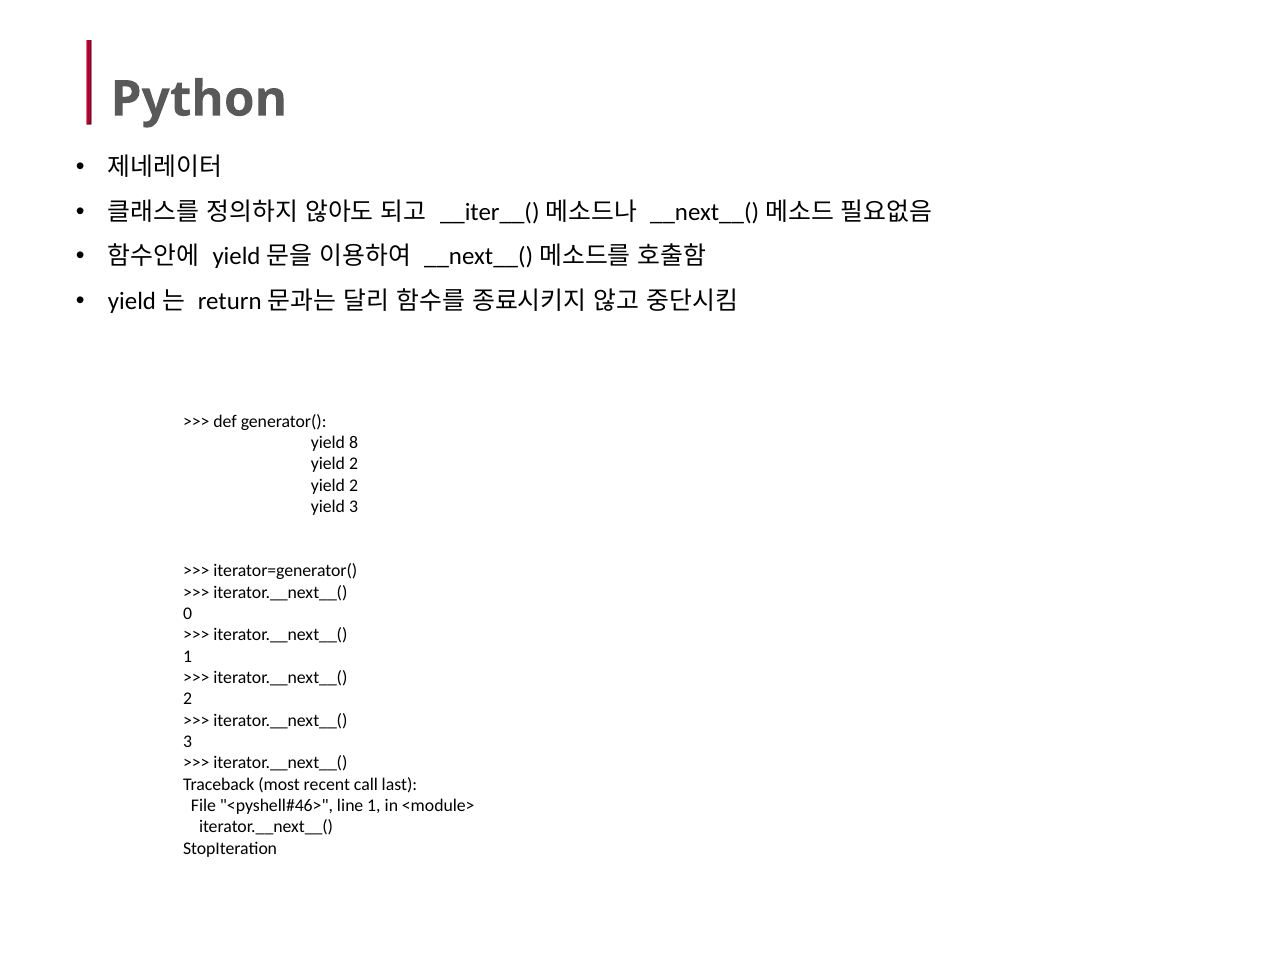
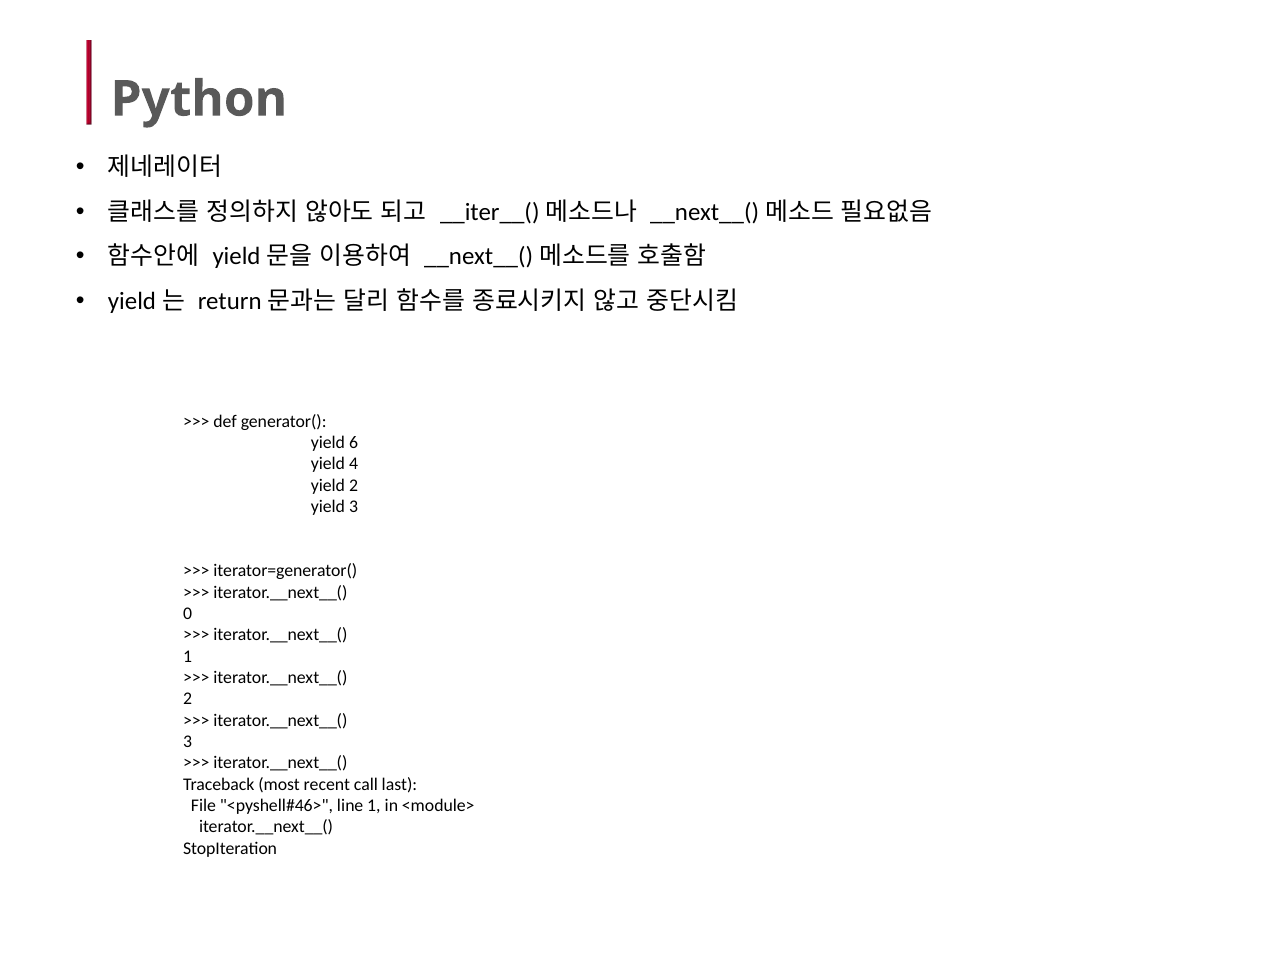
8: 8 -> 6
2 at (354, 464): 2 -> 4
